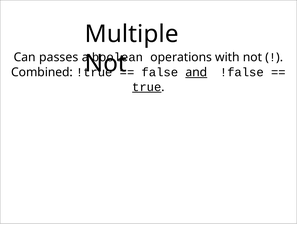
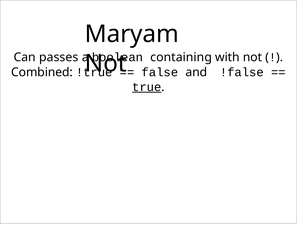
Multiple: Multiple -> Maryam
operations: operations -> containing
and underline: present -> none
